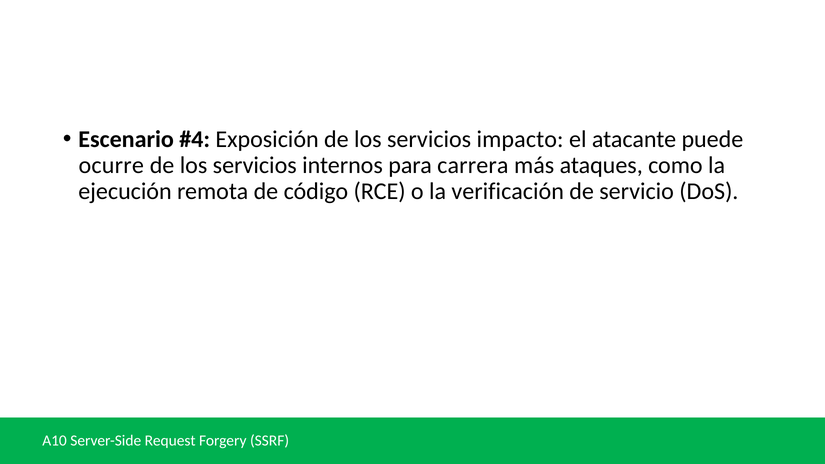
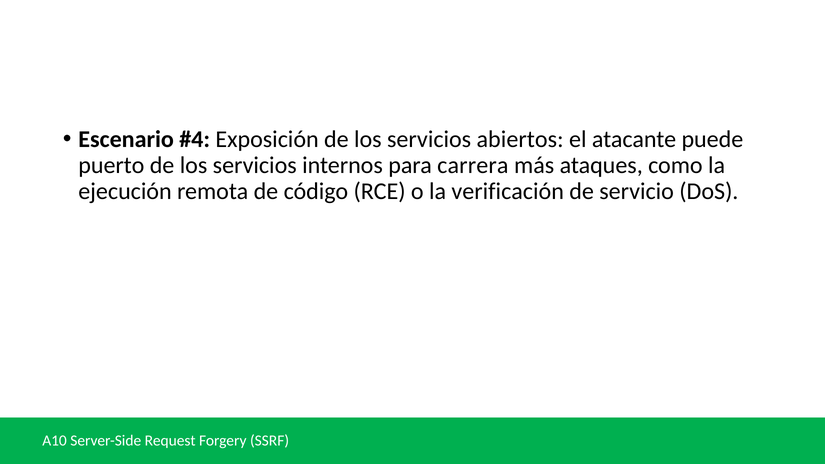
impacto: impacto -> abiertos
ocurre: ocurre -> puerto
